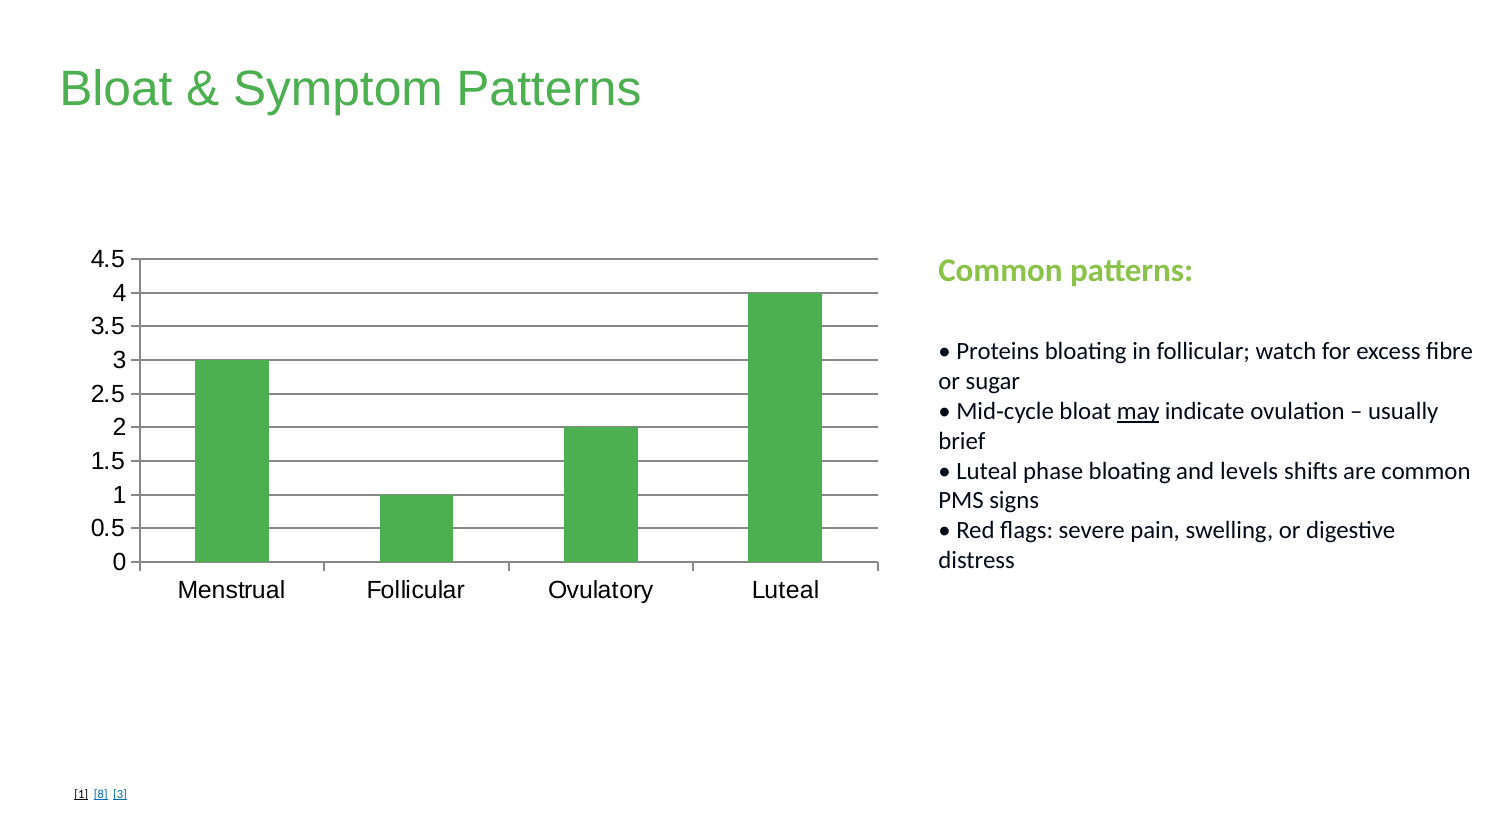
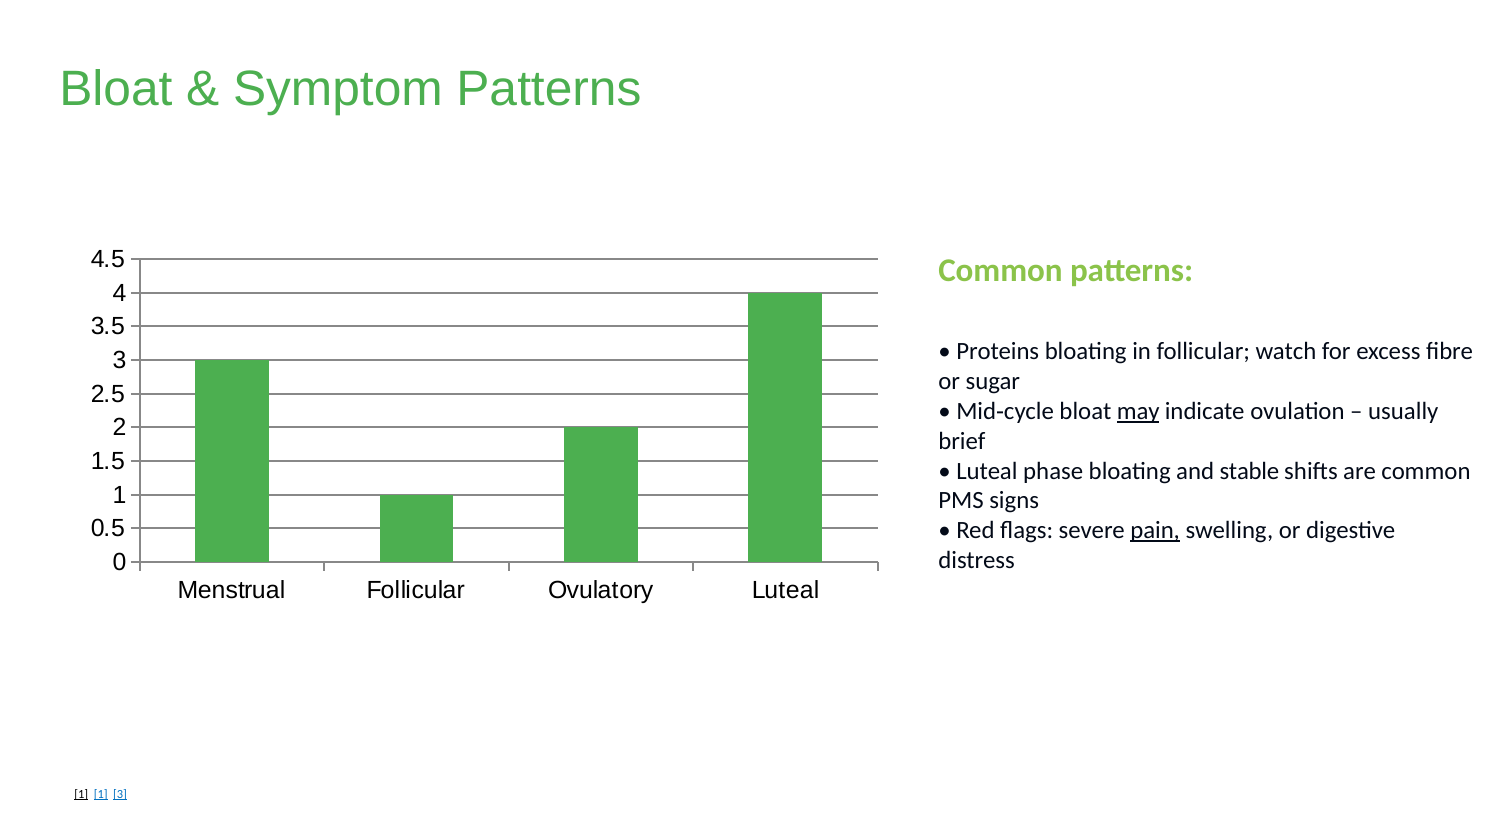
levels: levels -> stable
pain underline: none -> present
1 8: 8 -> 1
